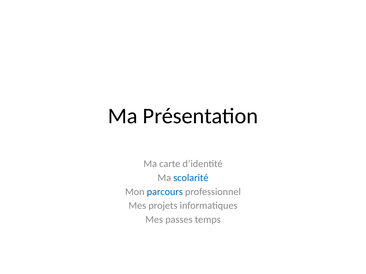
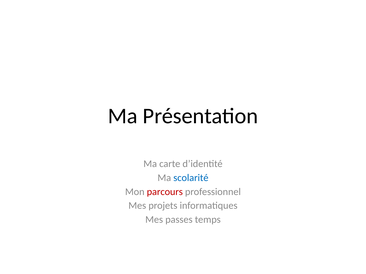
parcours colour: blue -> red
